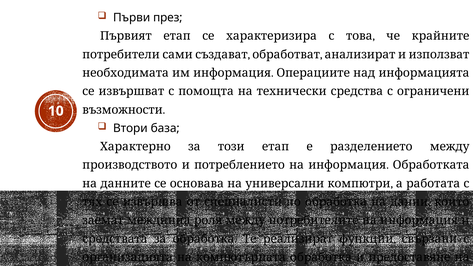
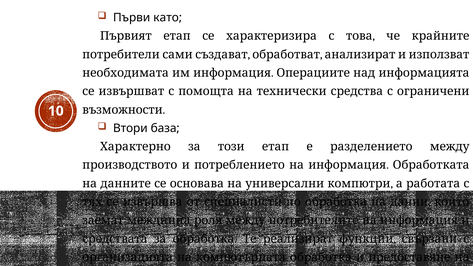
през: през -> като
